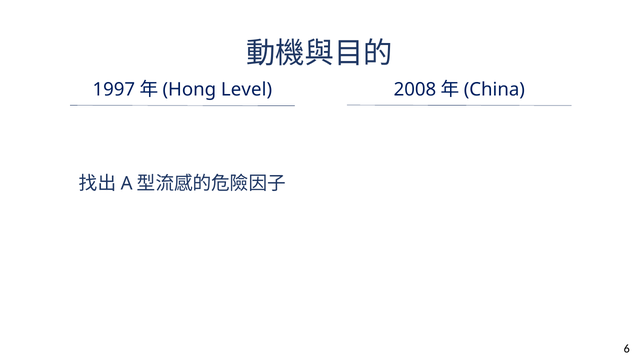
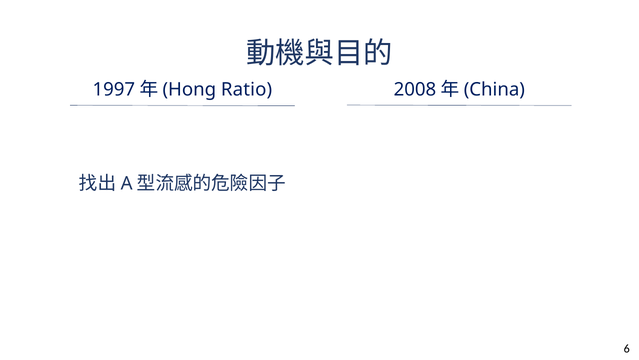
Level: Level -> Ratio
